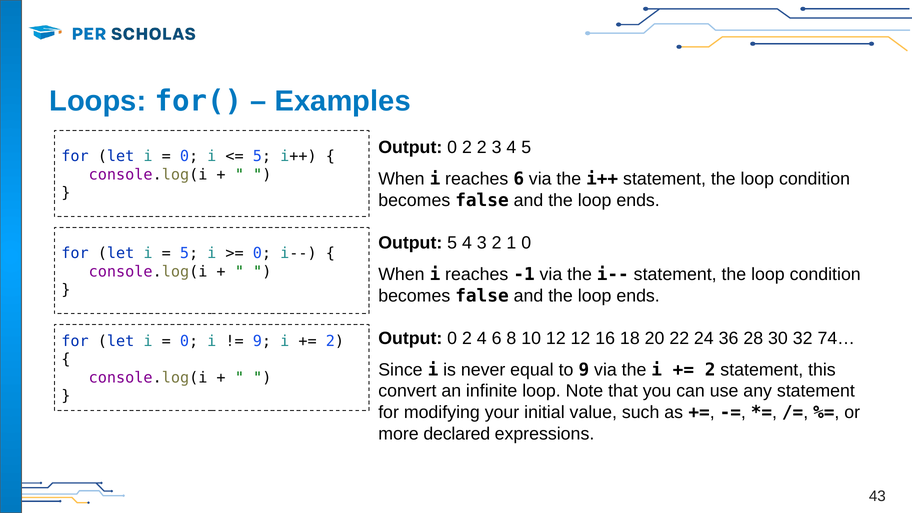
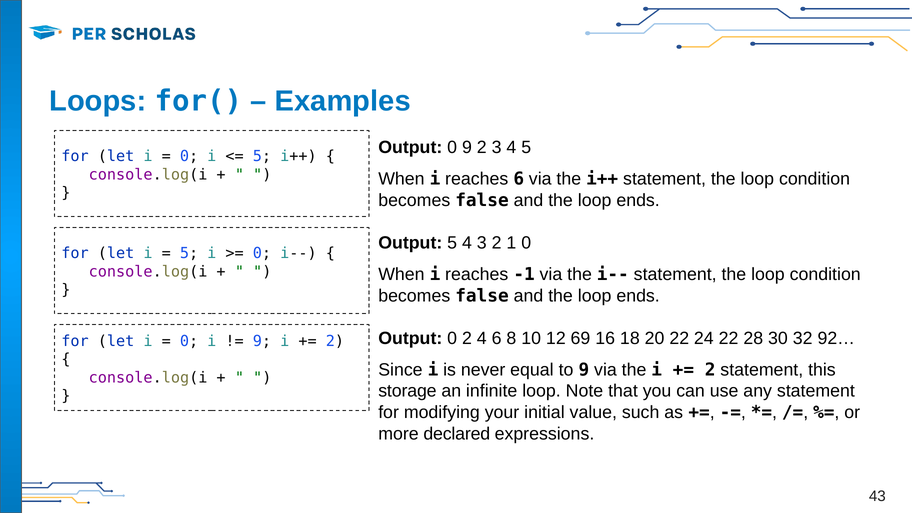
2 at (467, 147): 2 -> 9
12 12: 12 -> 69
24 36: 36 -> 22
74…: 74… -> 92…
convert: convert -> storage
